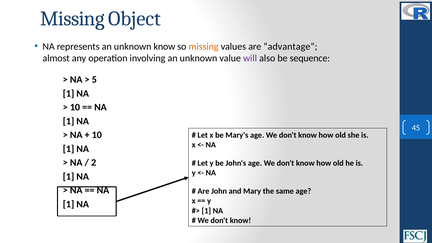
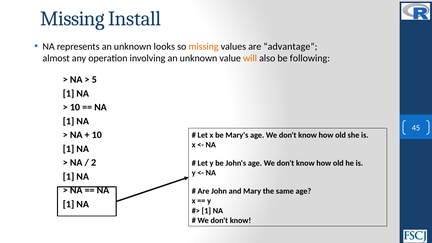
Object: Object -> Install
unknown know: know -> looks
will colour: purple -> orange
sequence: sequence -> following
